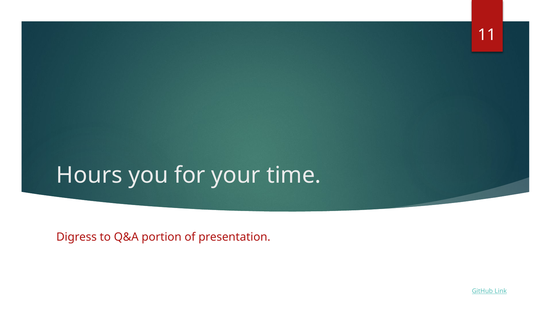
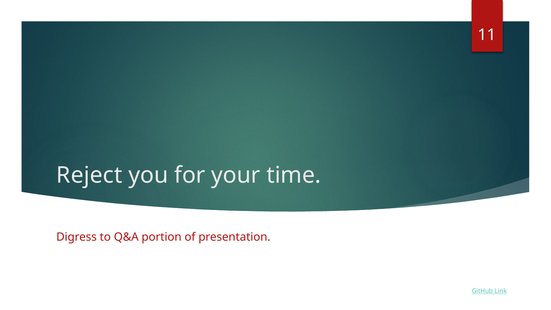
Hours: Hours -> Reject
